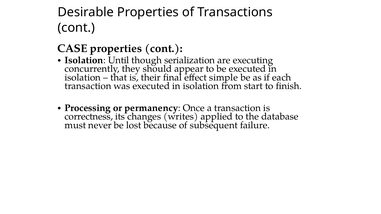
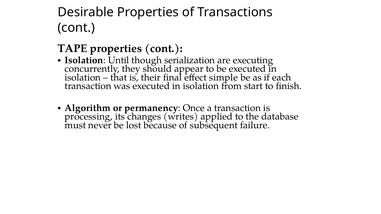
CASE: CASE -> TAPE
Processing: Processing -> Algorithm
correctness: correctness -> processing
